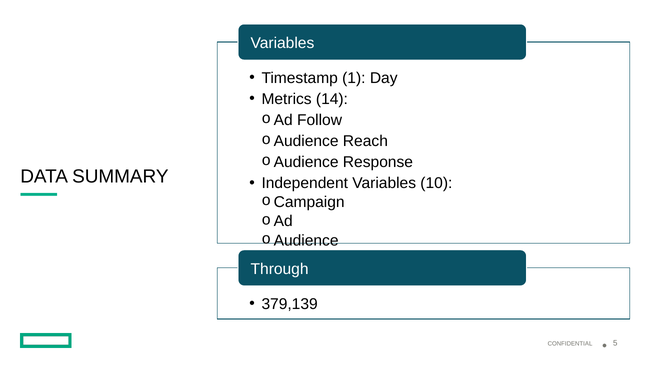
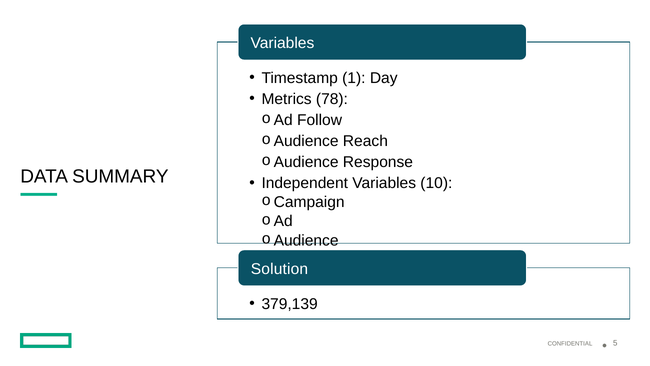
14: 14 -> 78
Through: Through -> Solution
